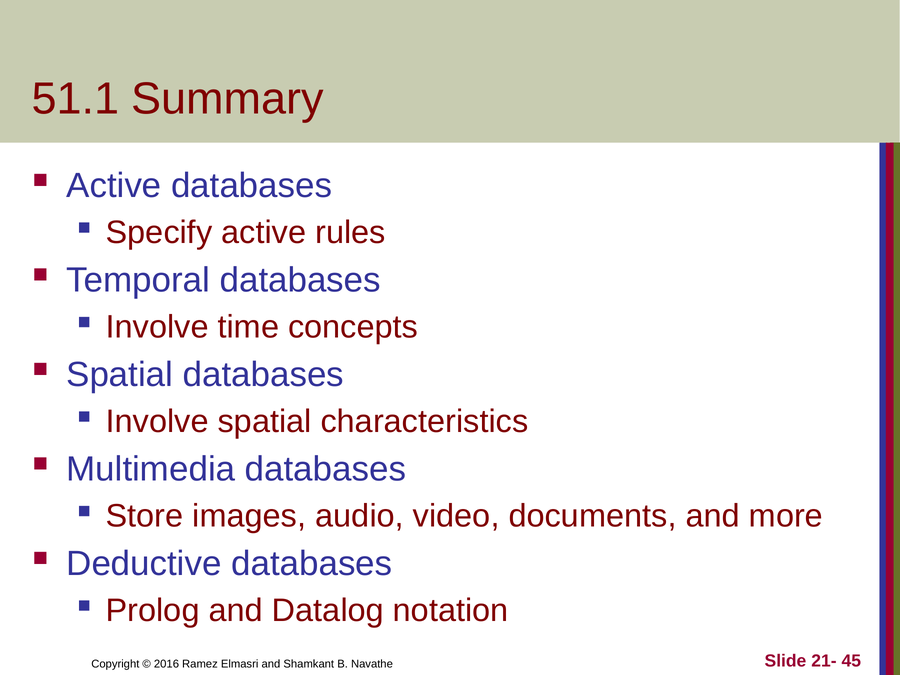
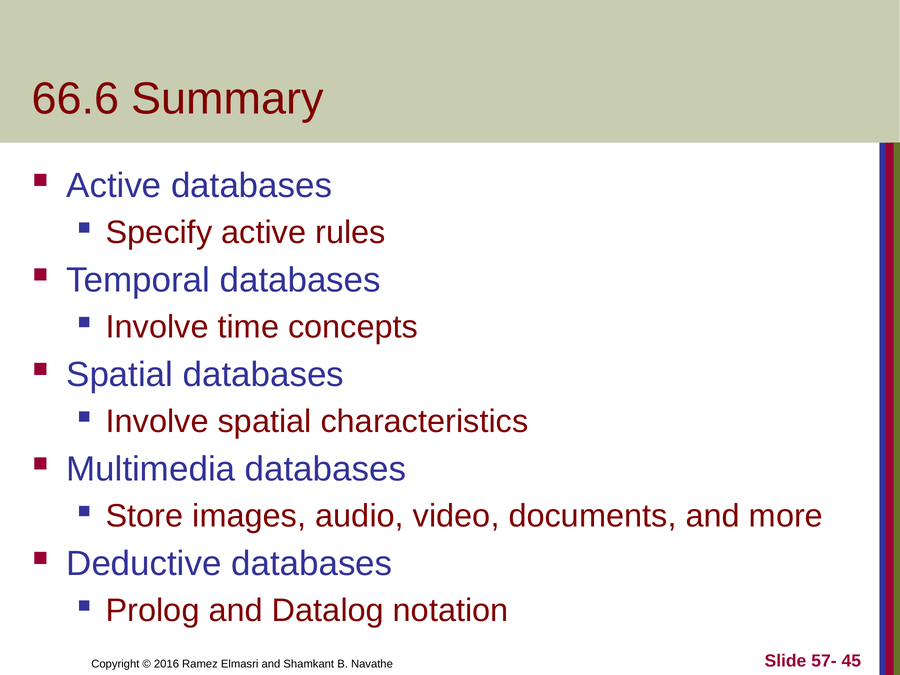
51.1: 51.1 -> 66.6
21-: 21- -> 57-
